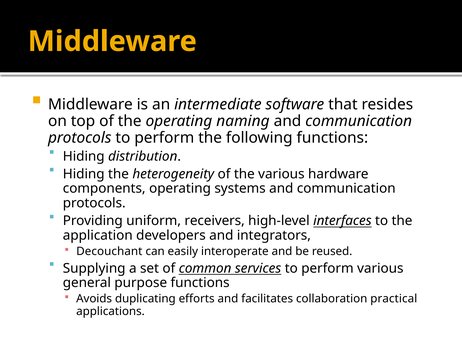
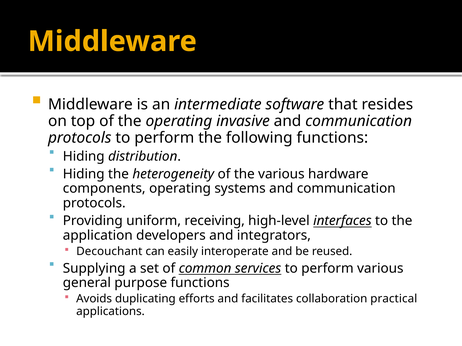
naming: naming -> invasive
receivers: receivers -> receiving
